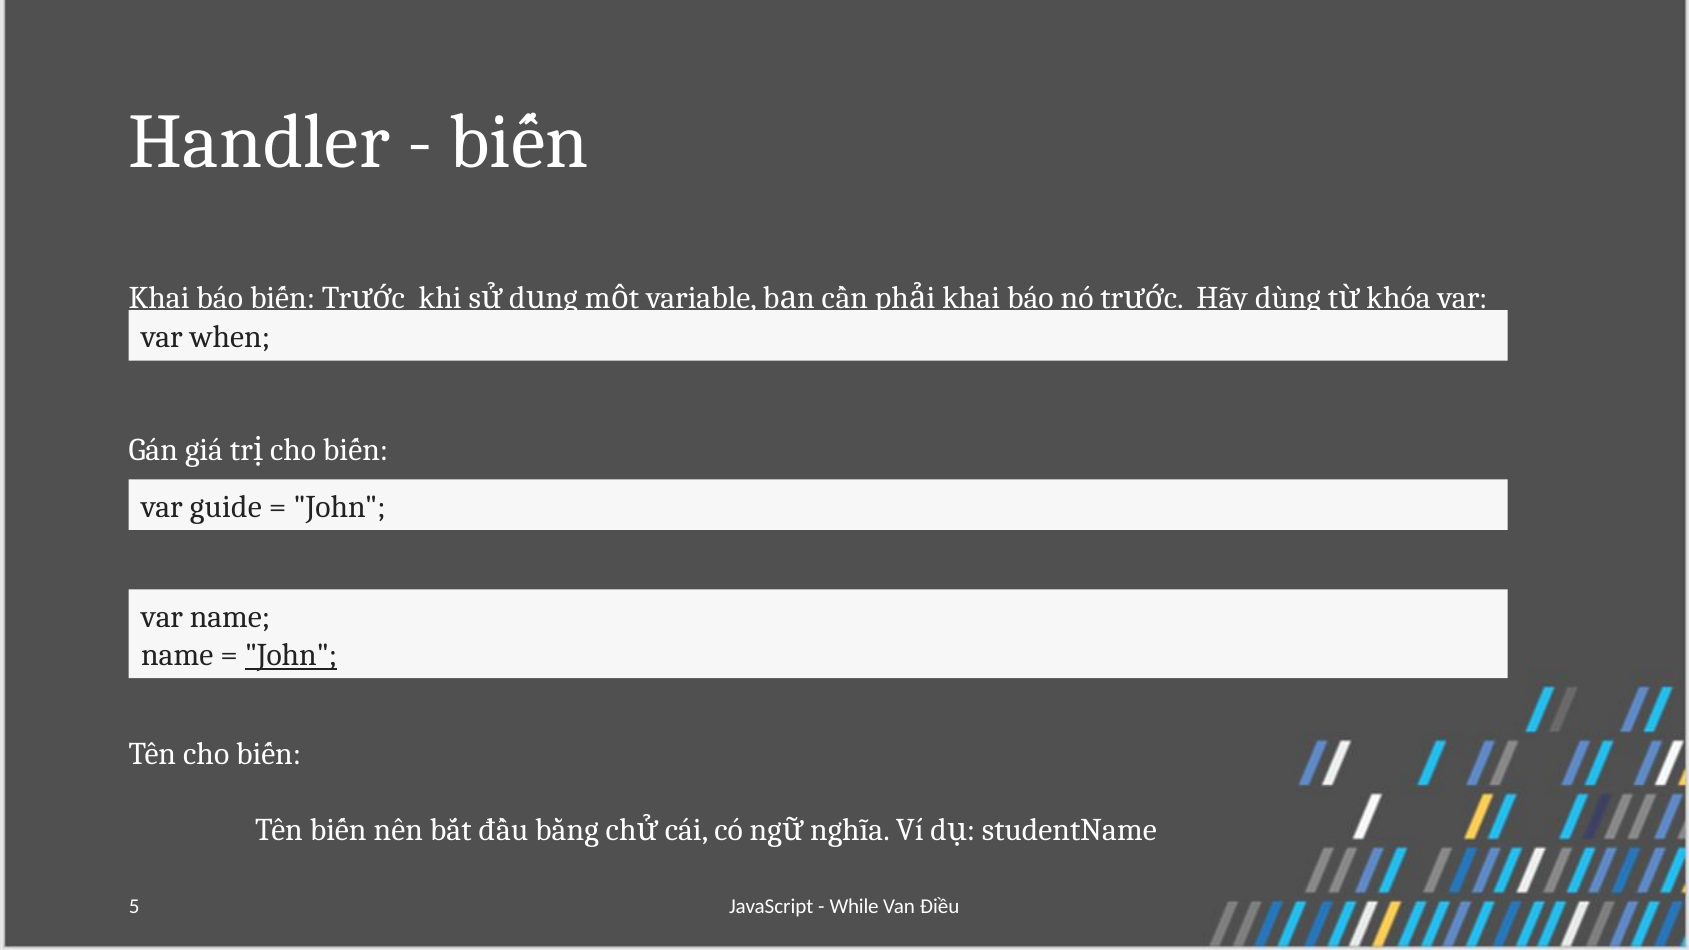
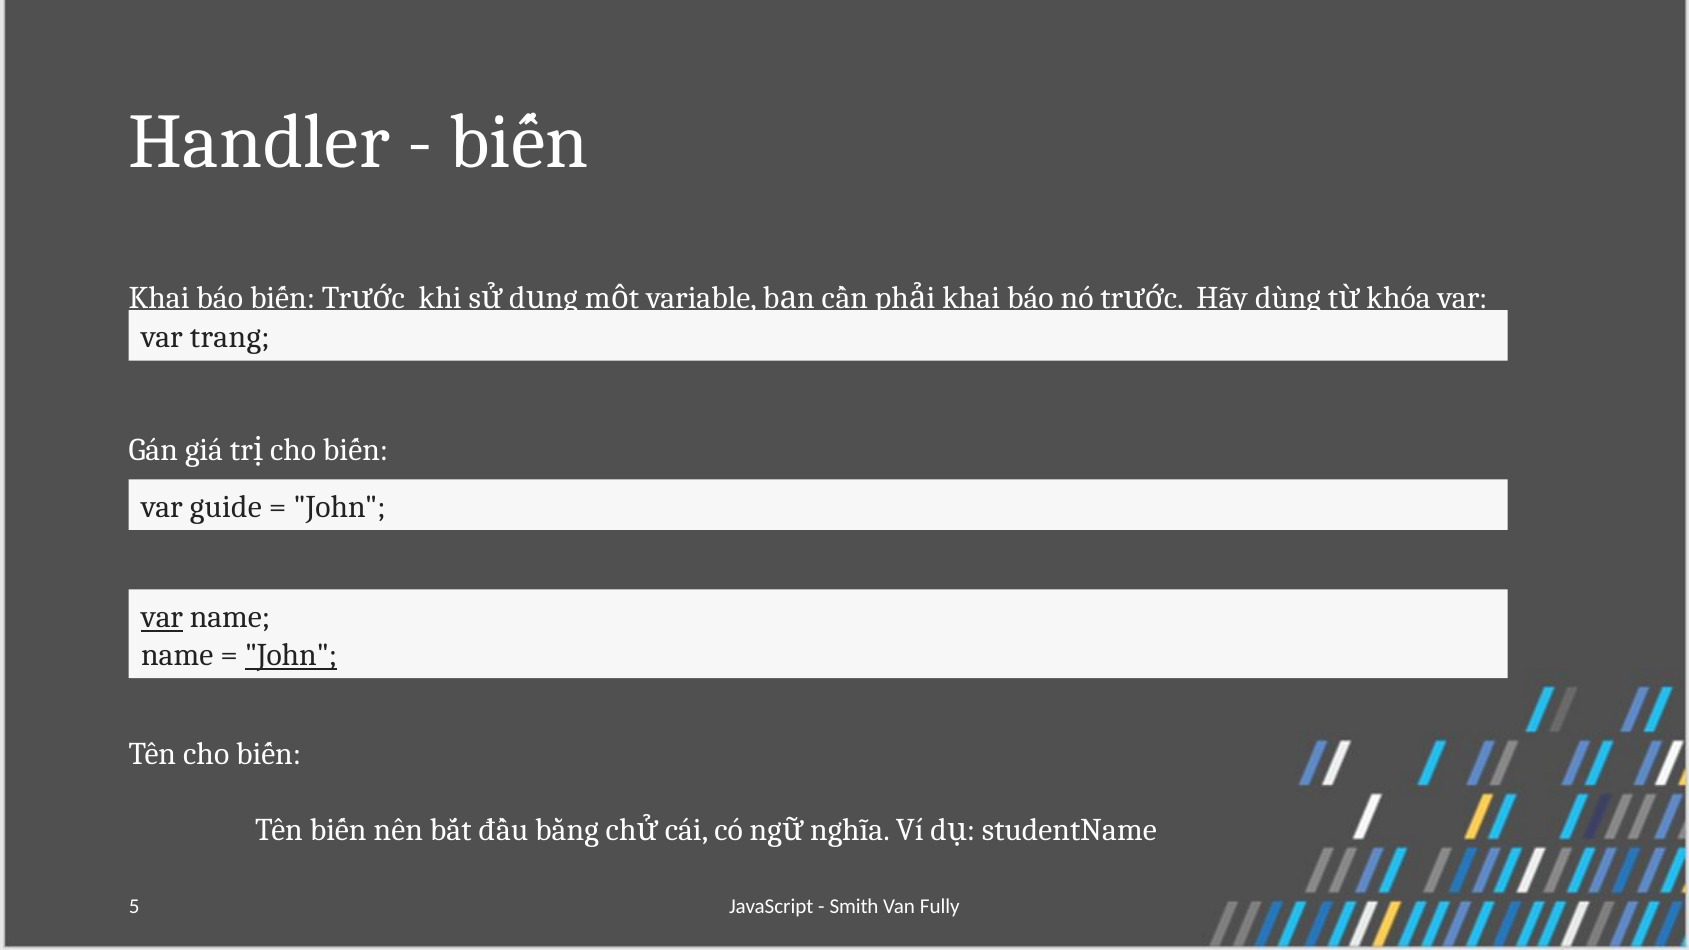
when: when -> trang
var at (162, 617) underline: none -> present
While: While -> Smith
Điều: Điều -> Fully
